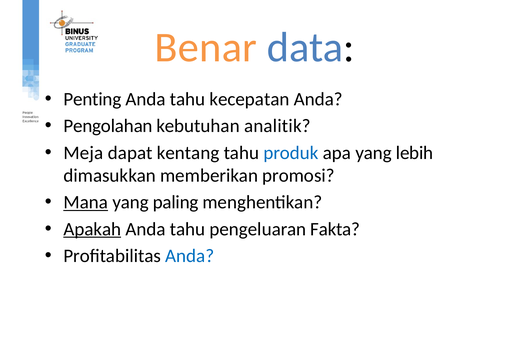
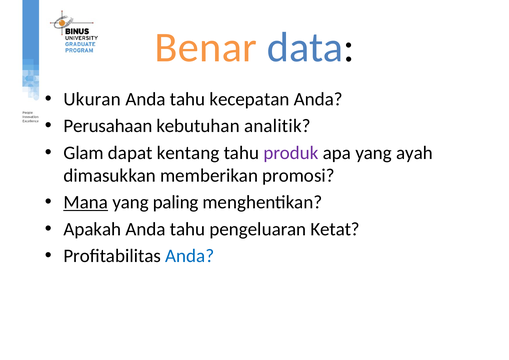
Penting: Penting -> Ukuran
Pengolahan: Pengolahan -> Perusahaan
Meja: Meja -> Glam
produk colour: blue -> purple
lebih: lebih -> ayah
Apakah underline: present -> none
Fakta: Fakta -> Ketat
